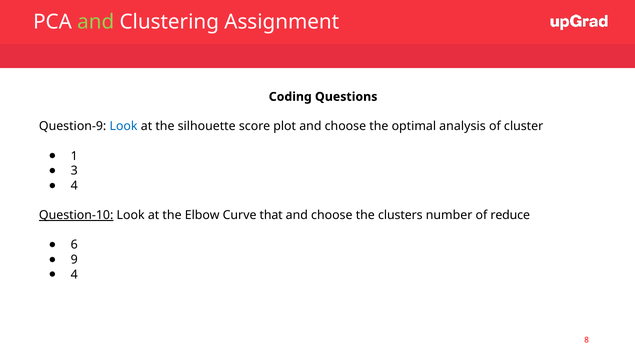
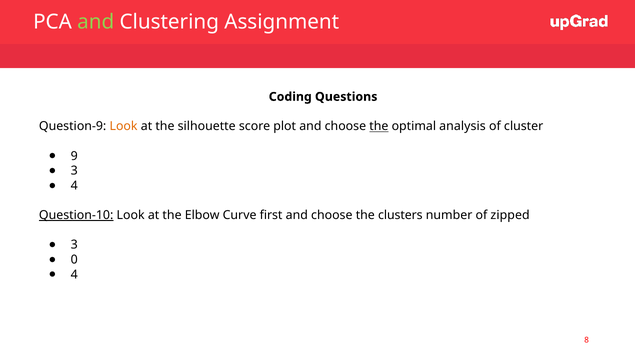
Look at (124, 126) colour: blue -> orange
the at (379, 126) underline: none -> present
1: 1 -> 9
that: that -> first
reduce: reduce -> zipped
6 at (74, 245): 6 -> 3
9: 9 -> 0
